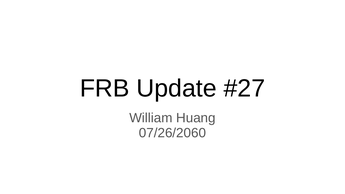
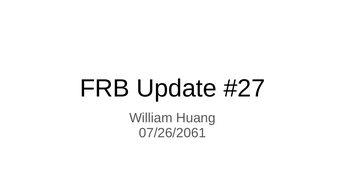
07/26/2060: 07/26/2060 -> 07/26/2061
